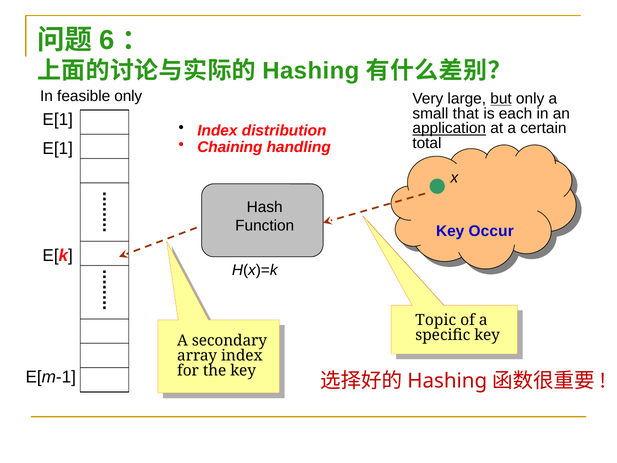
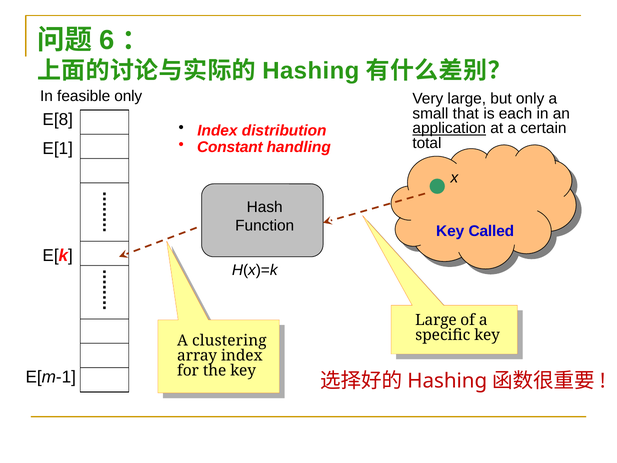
but underline: present -> none
E[1 at (58, 120): E[1 -> E[8
Chaining: Chaining -> Constant
Occur: Occur -> Called
Topic at (436, 320): Topic -> Large
secondary: secondary -> clustering
